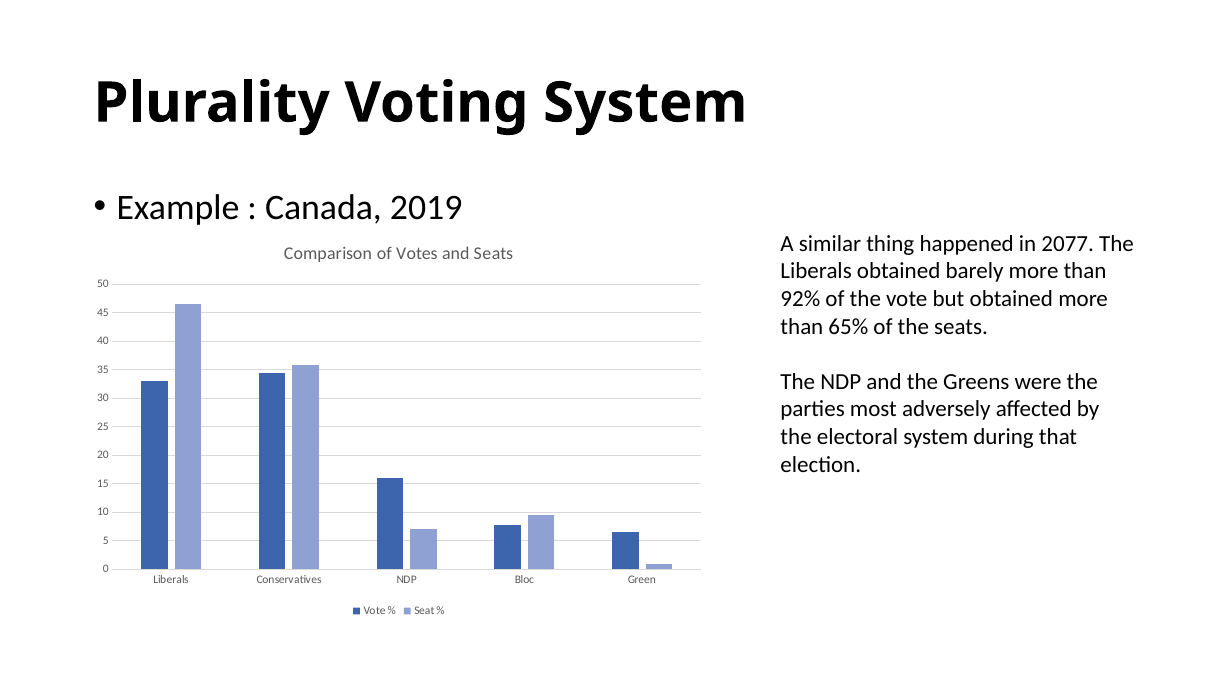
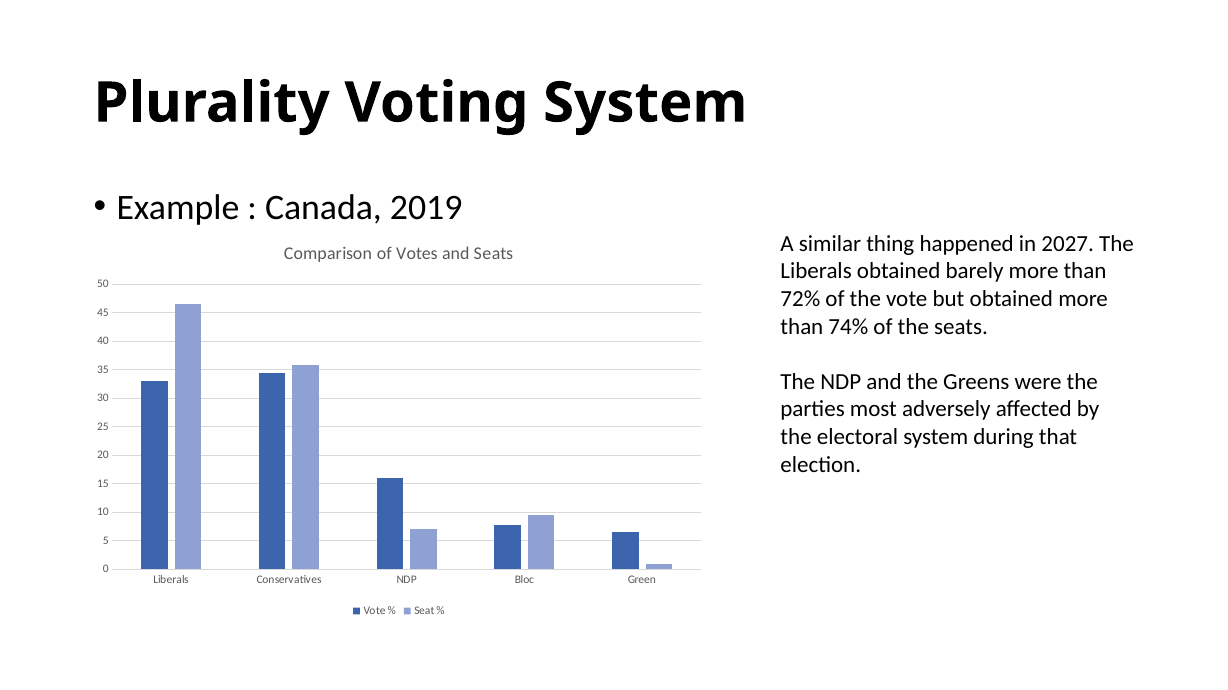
2077: 2077 -> 2027
92%: 92% -> 72%
65%: 65% -> 74%
